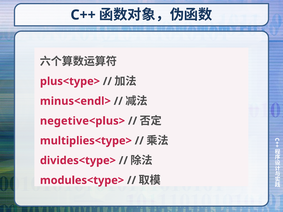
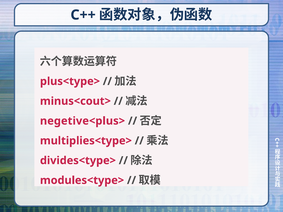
minus<endl>: minus<endl> -> minus<cout>
